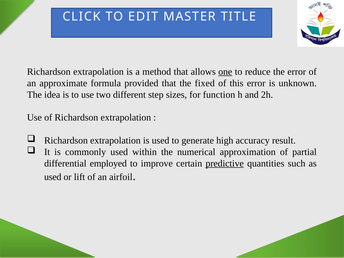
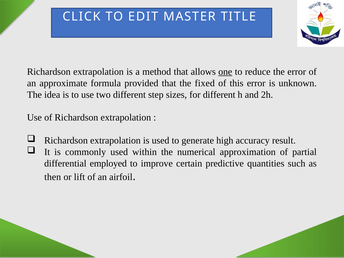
for function: function -> different
predictive underline: present -> none
used at (53, 177): used -> then
